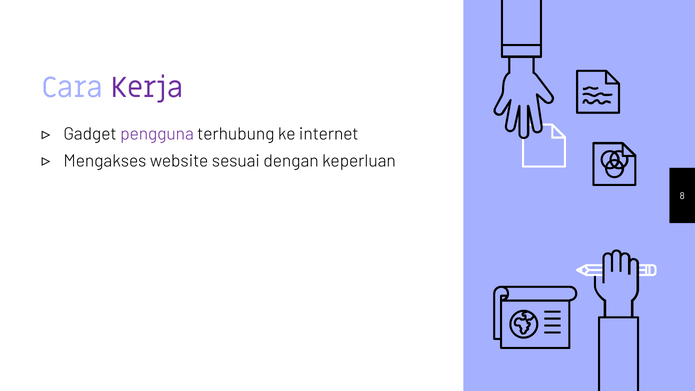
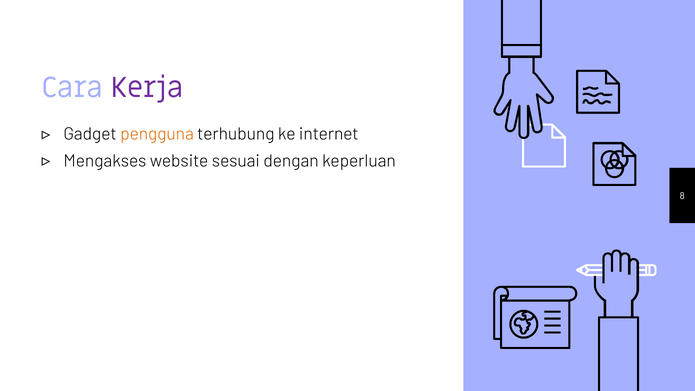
pengguna colour: purple -> orange
